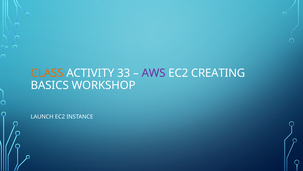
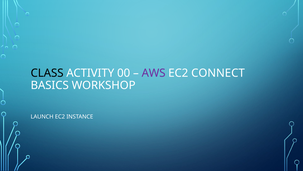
CLASS colour: orange -> black
33: 33 -> 00
CREATING: CREATING -> CONNECT
